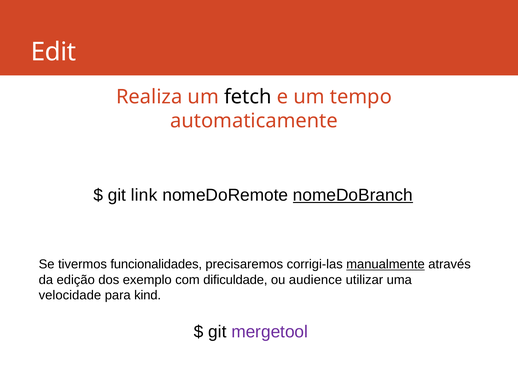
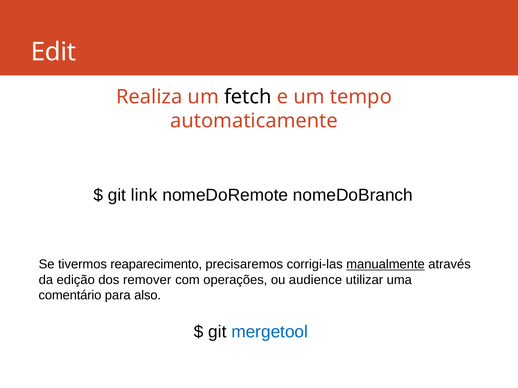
nomeDoBranch underline: present -> none
funcionalidades: funcionalidades -> reaparecimento
exemplo: exemplo -> remover
dificuldade: dificuldade -> operações
velocidade: velocidade -> comentário
kind: kind -> also
mergetool colour: purple -> blue
